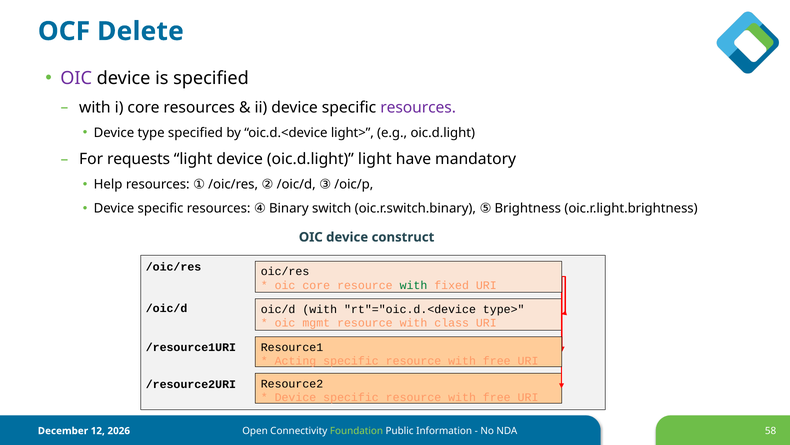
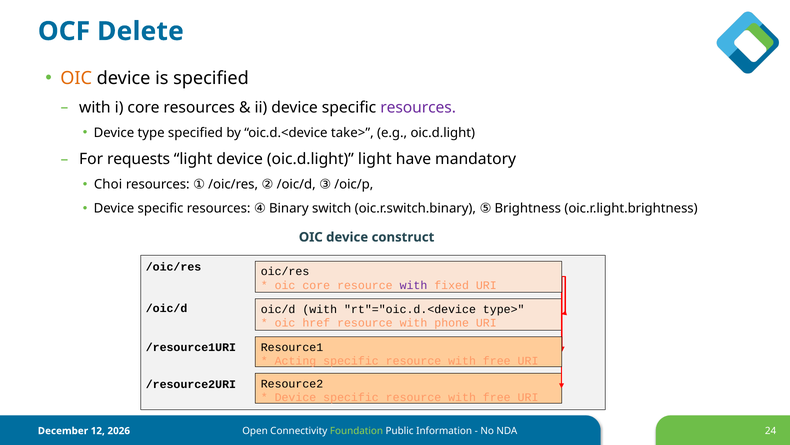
OIC at (76, 79) colour: purple -> orange
light>: light> -> take>
Help: Help -> Choi
with at (413, 286) colour: green -> purple
mgmt: mgmt -> href
class: class -> phone
58: 58 -> 24
